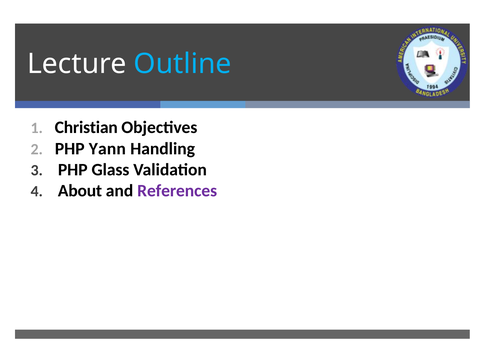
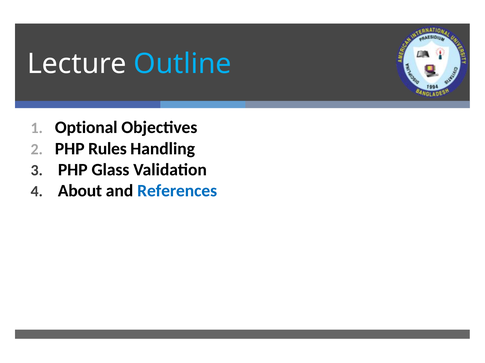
Christian: Christian -> Optional
Yann: Yann -> Rules
References colour: purple -> blue
